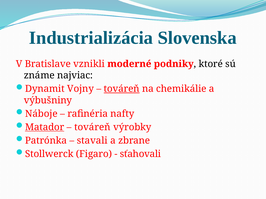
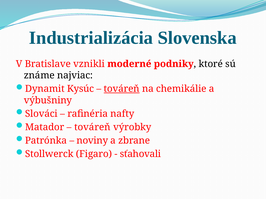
Vojny: Vojny -> Kysúc
Náboje: Náboje -> Slováci
Matador underline: present -> none
stavali: stavali -> noviny
